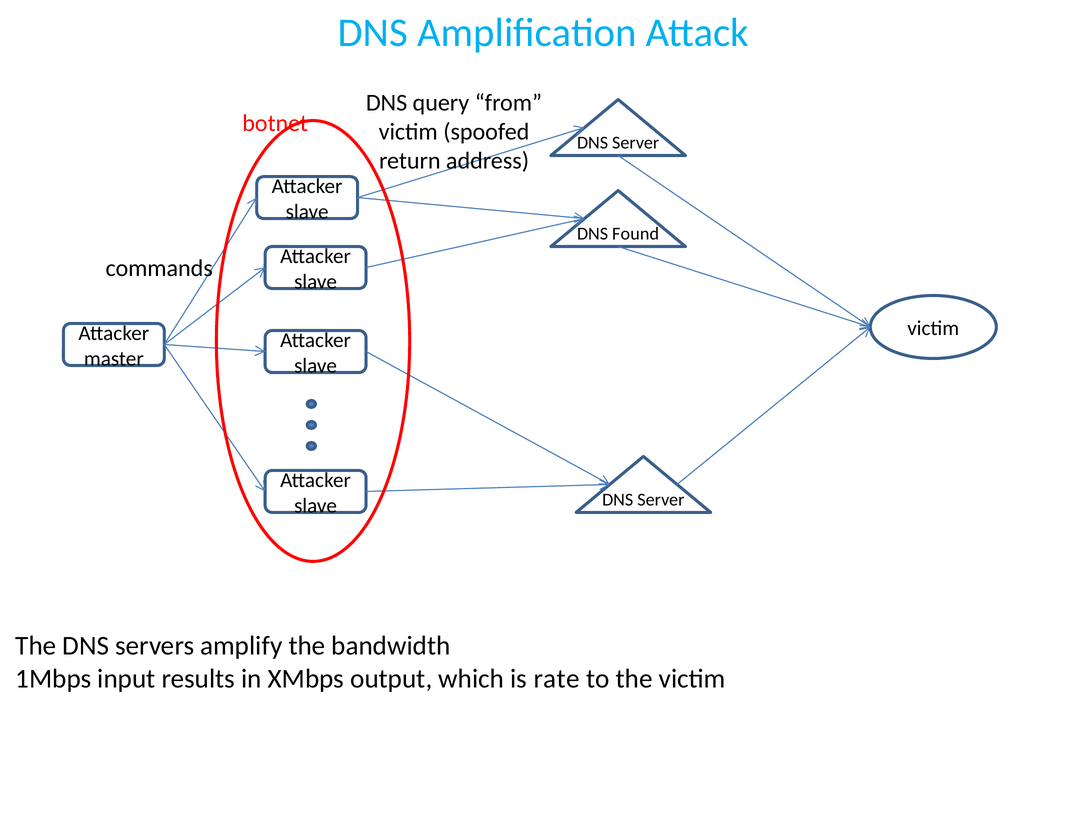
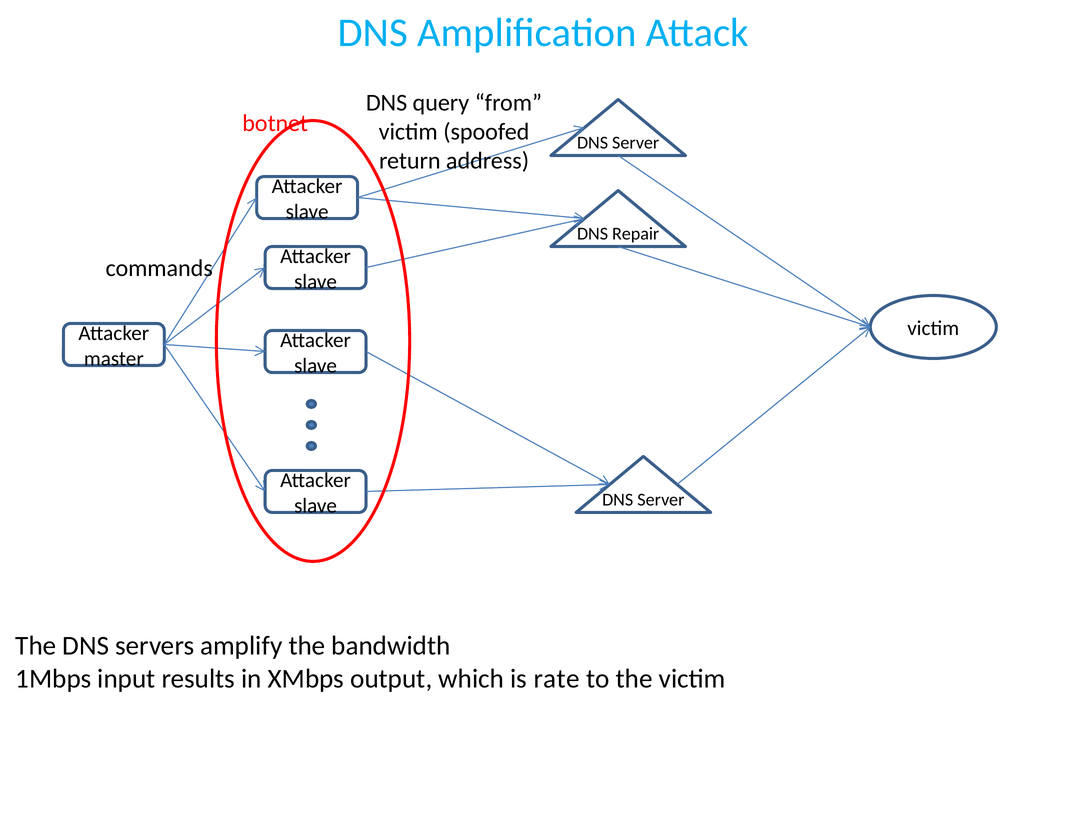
Found: Found -> Repair
